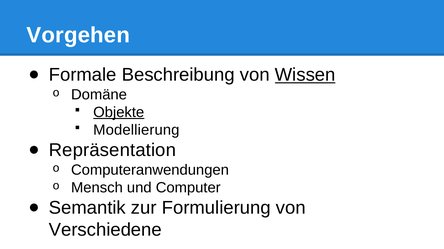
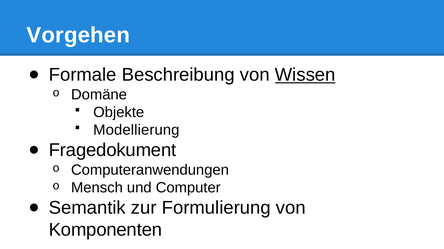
Objekte underline: present -> none
Repräsentation: Repräsentation -> Fragedokument
Verschiedene: Verschiedene -> Komponenten
